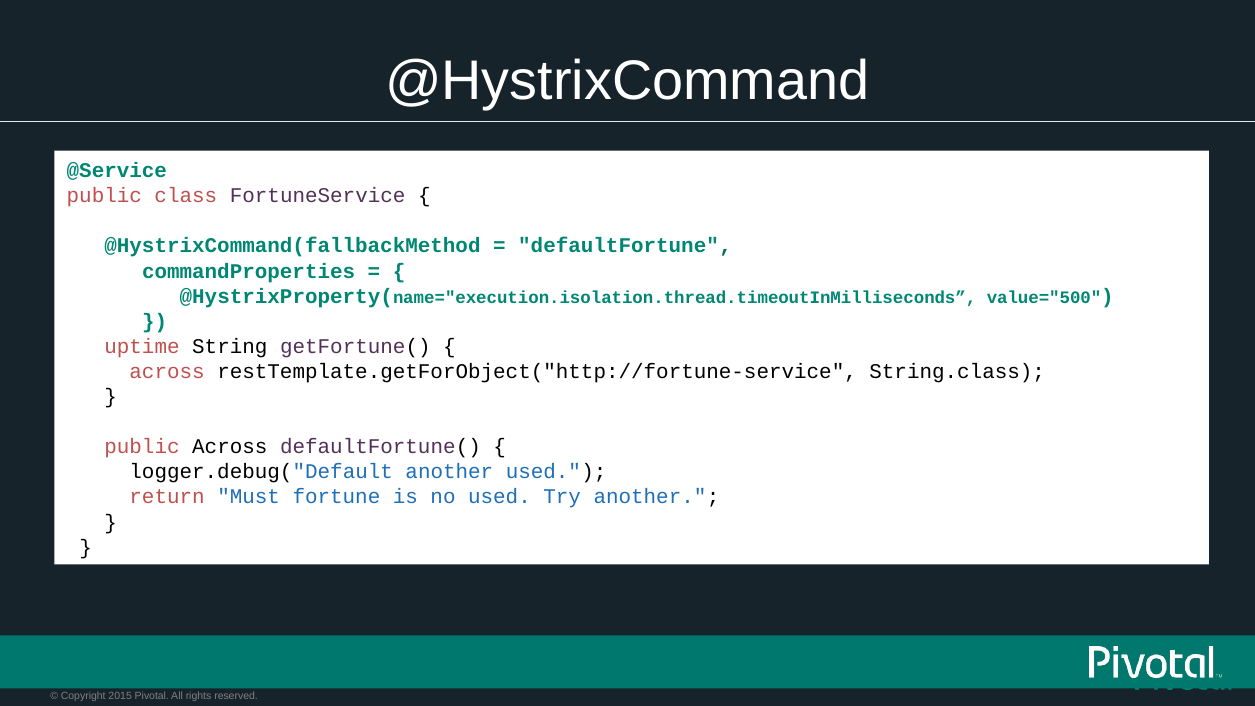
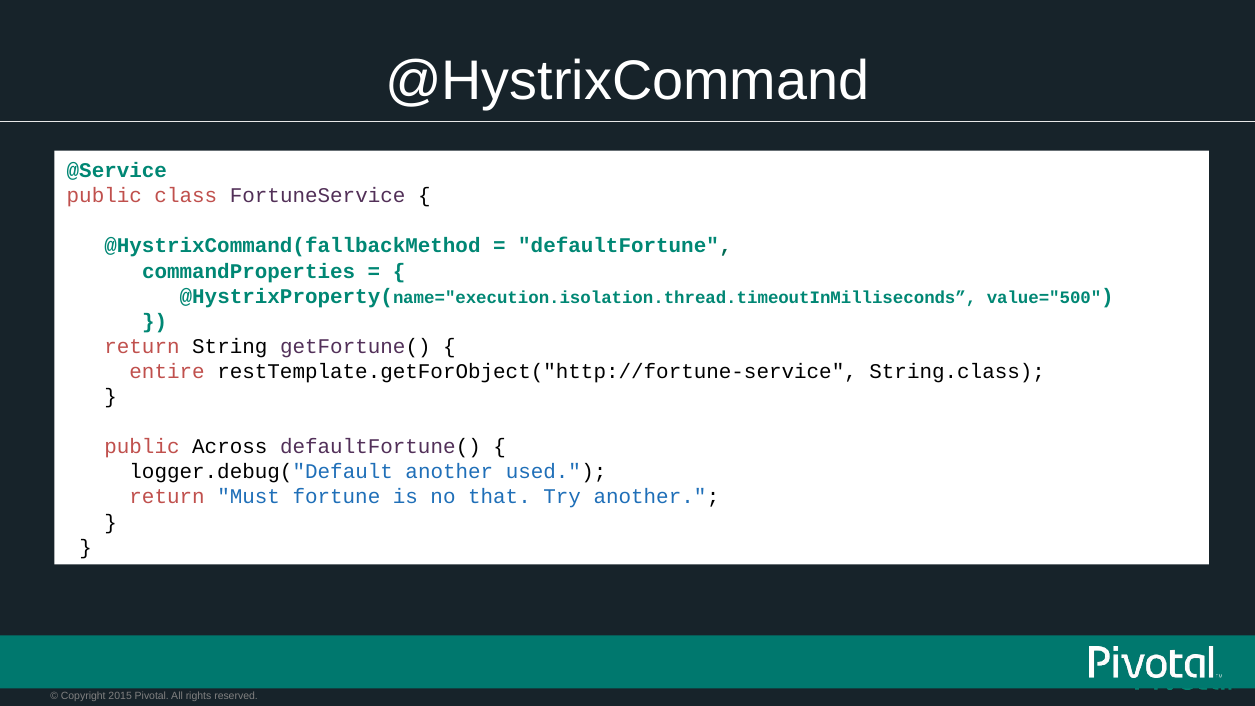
uptime at (142, 346): uptime -> return
across at (167, 372): across -> entire
no used: used -> that
